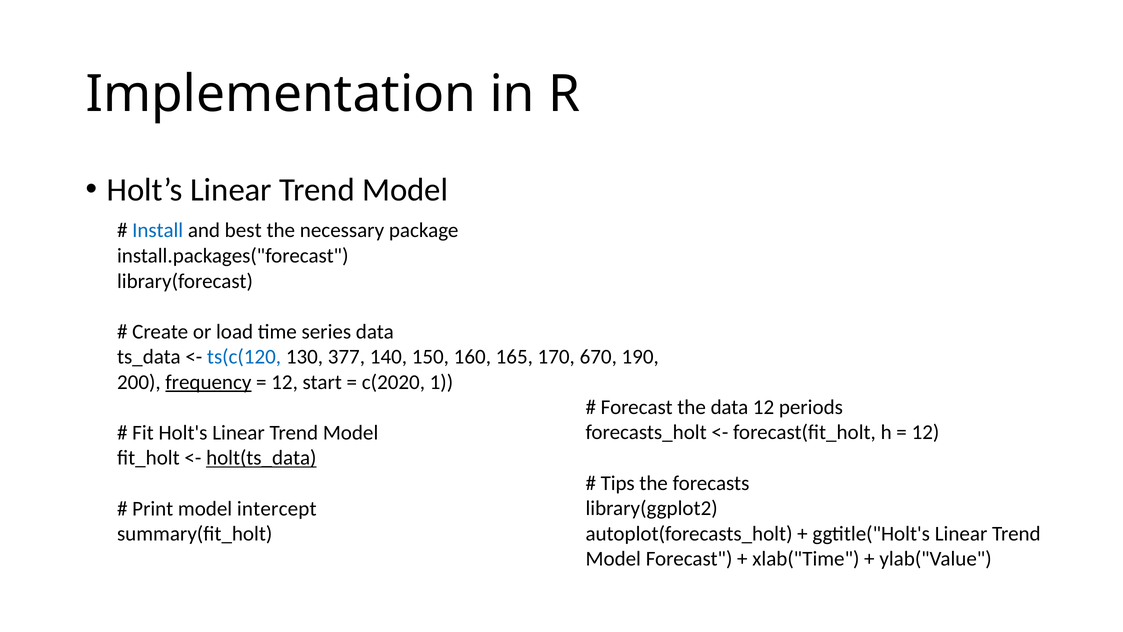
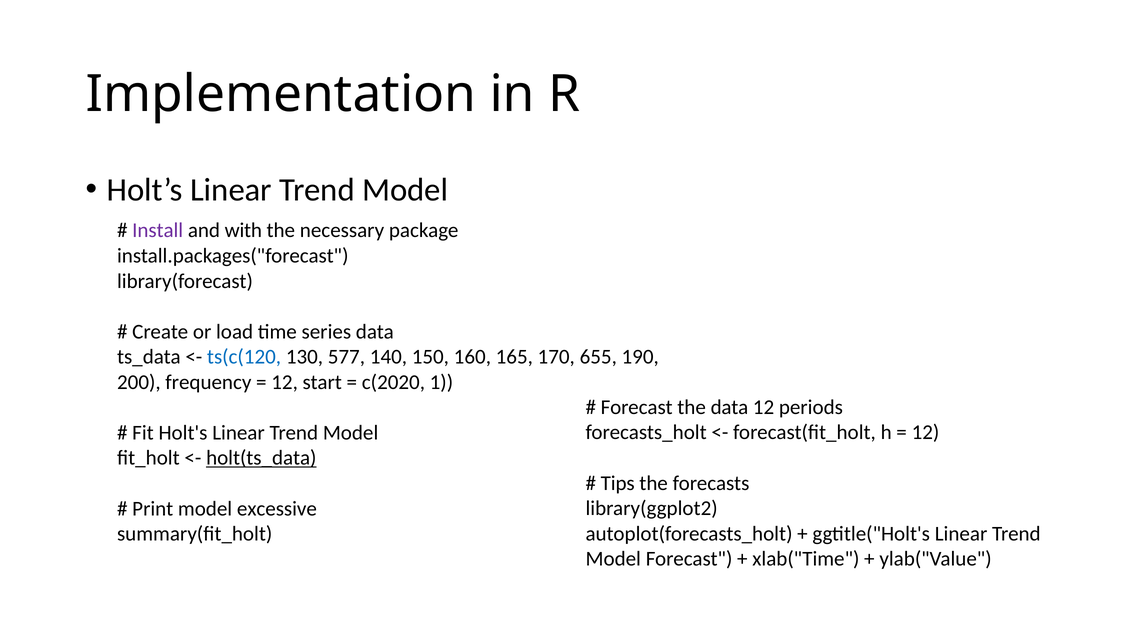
Install colour: blue -> purple
best: best -> with
377: 377 -> 577
670: 670 -> 655
frequency underline: present -> none
intercept: intercept -> excessive
